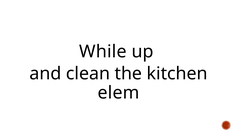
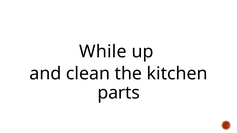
elem: elem -> parts
